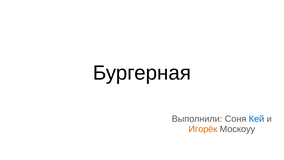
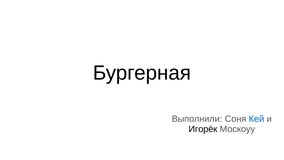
Игорёк colour: orange -> black
